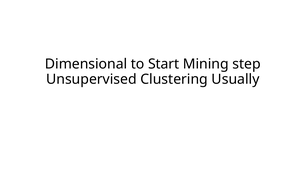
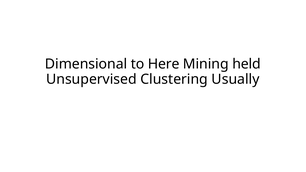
Start: Start -> Here
step: step -> held
